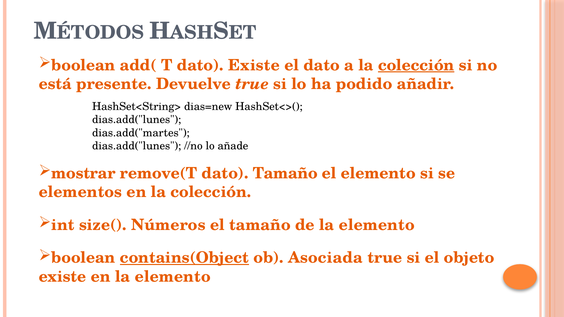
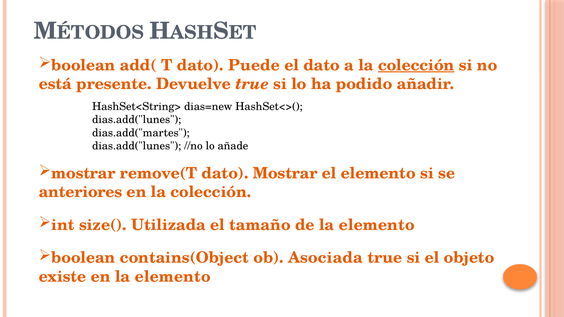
dato Existe: Existe -> Puede
dato Tamaño: Tamaño -> Mostrar
elementos: elementos -> anteriores
Números: Números -> Utilizada
contains(Object underline: present -> none
